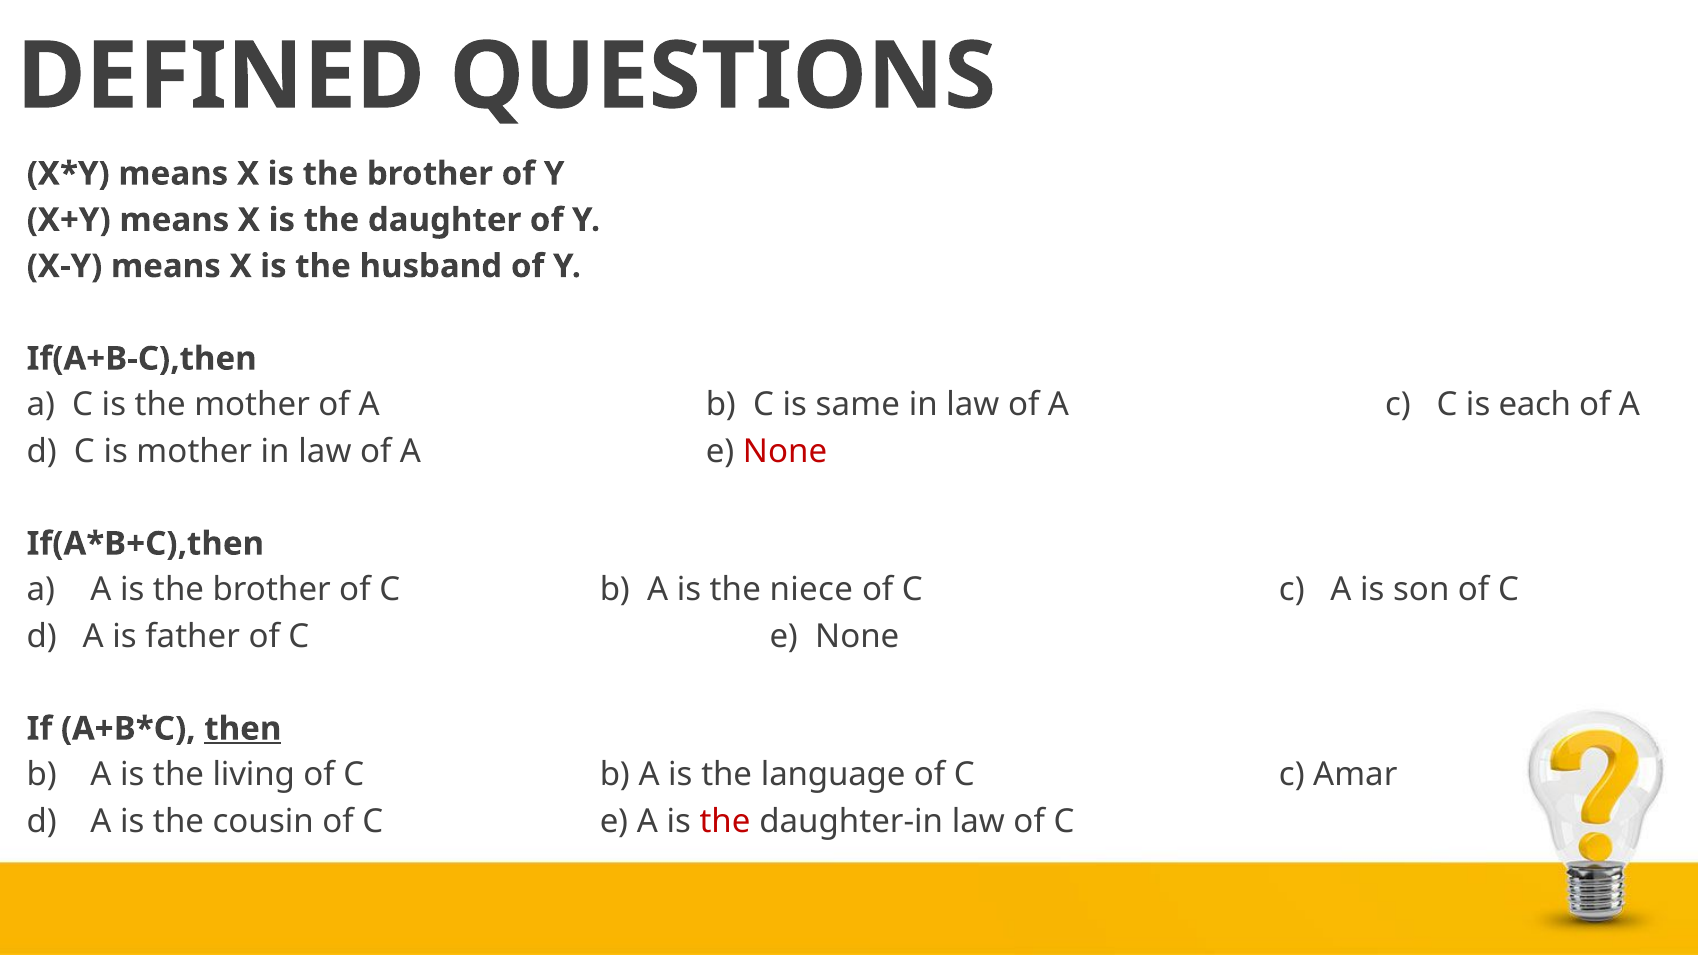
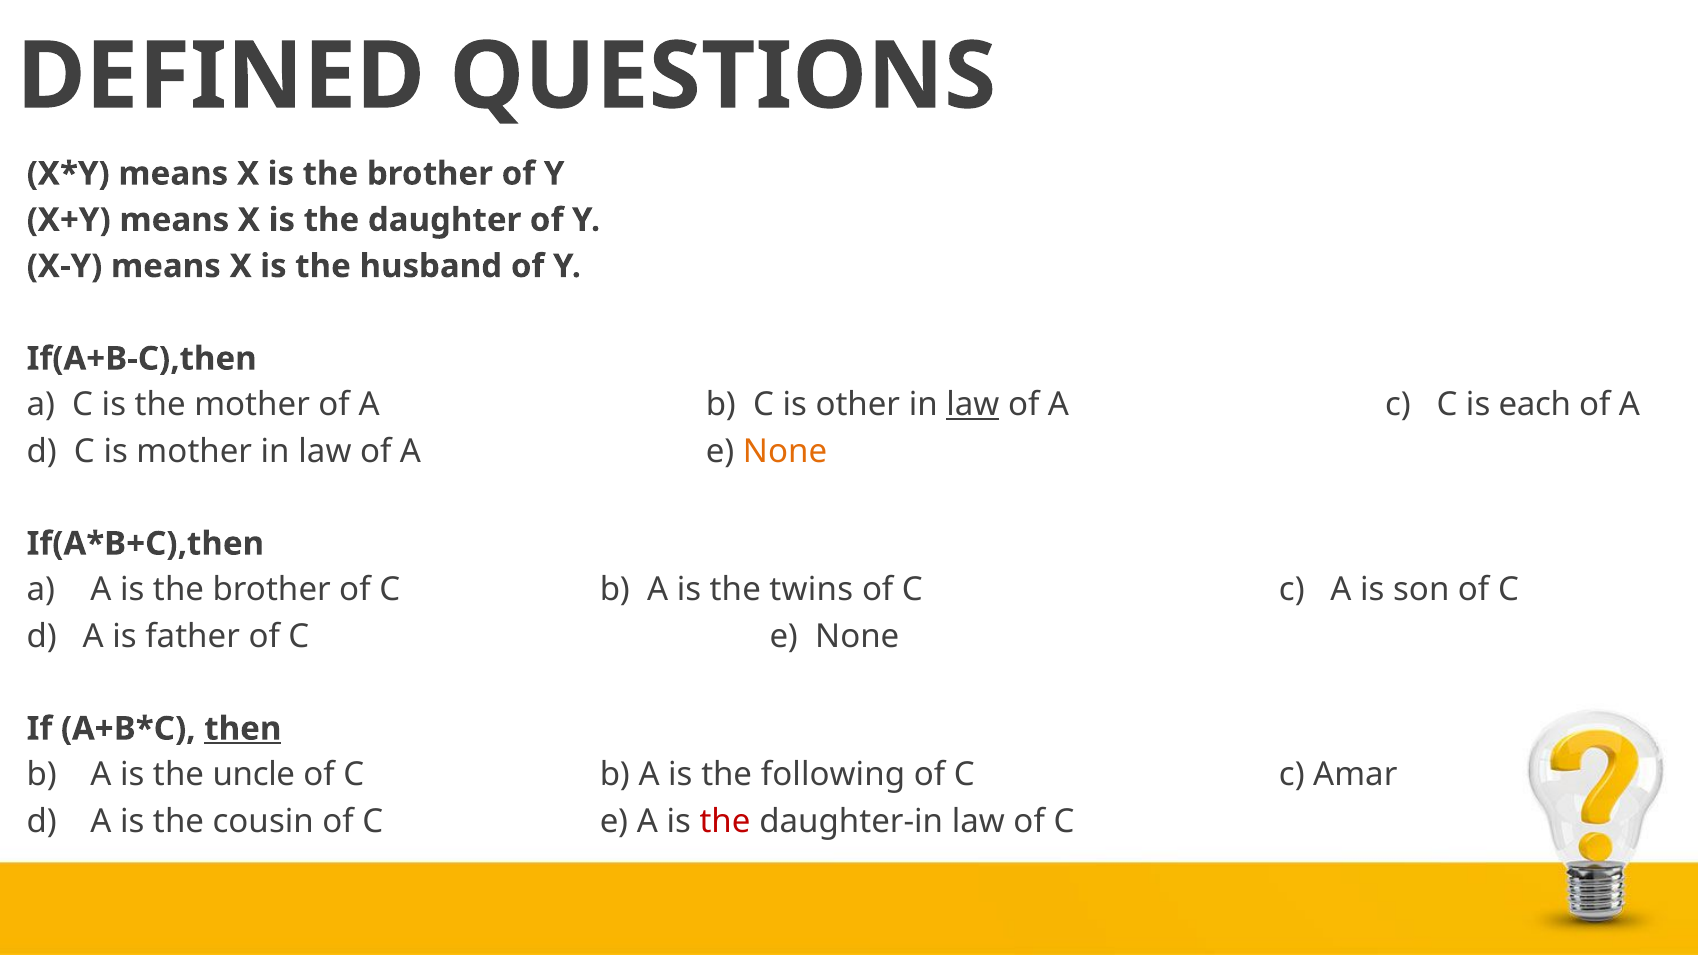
same: same -> other
law at (973, 405) underline: none -> present
None at (785, 451) colour: red -> orange
niece: niece -> twins
living: living -> uncle
language: language -> following
